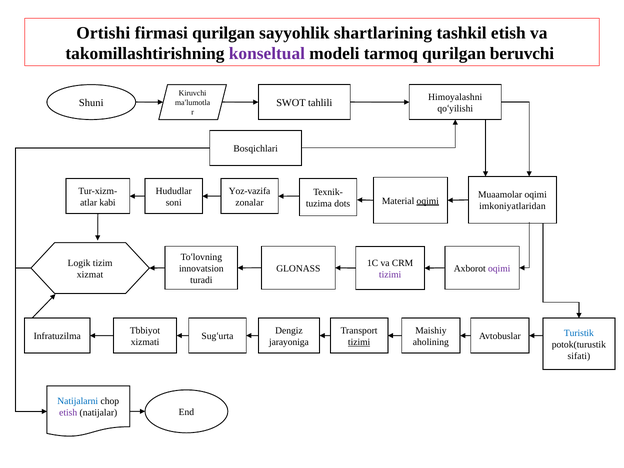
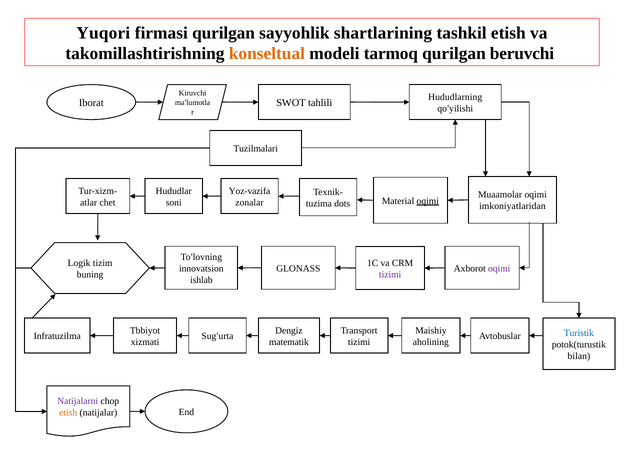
Ortishi: Ortishi -> Yuqori
konseltual colour: purple -> orange
Himoyalashni: Himoyalashni -> Hududlarning
Shuni: Shuni -> Iborat
Bosqichlari: Bosqichlari -> Tuzilmalari
kabi: kabi -> chet
xizmat: xizmat -> buning
turadi: turadi -> ishlab
jarayoniga: jarayoniga -> matеmatik
tizimi at (359, 342) underline: present -> none
sifati: sifati -> bilan
Natijalarni colour: blue -> purple
etish at (68, 413) colour: purple -> orange
